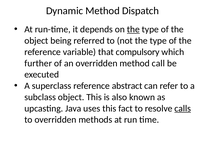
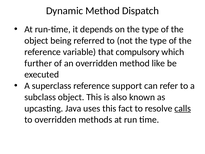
the at (133, 29) underline: present -> none
call: call -> like
abstract: abstract -> support
